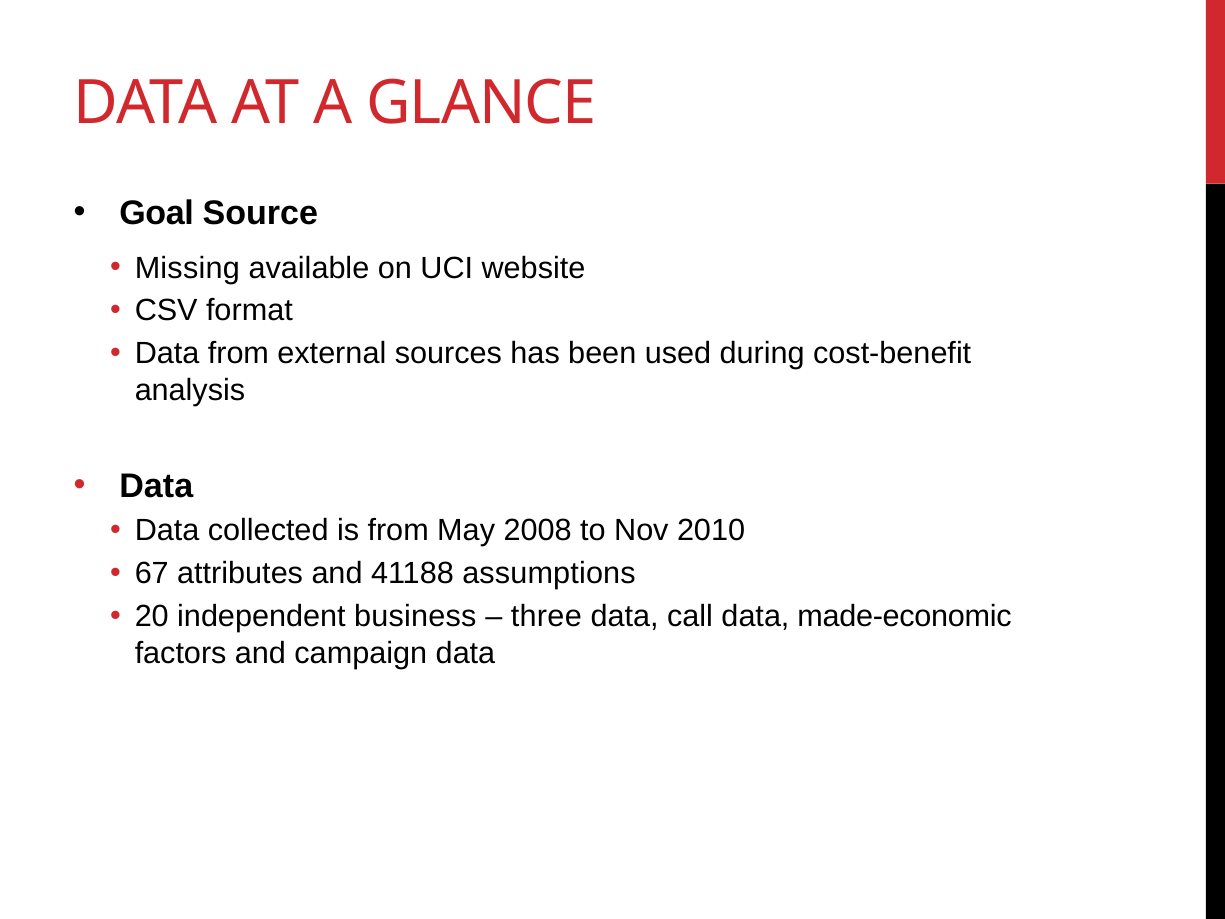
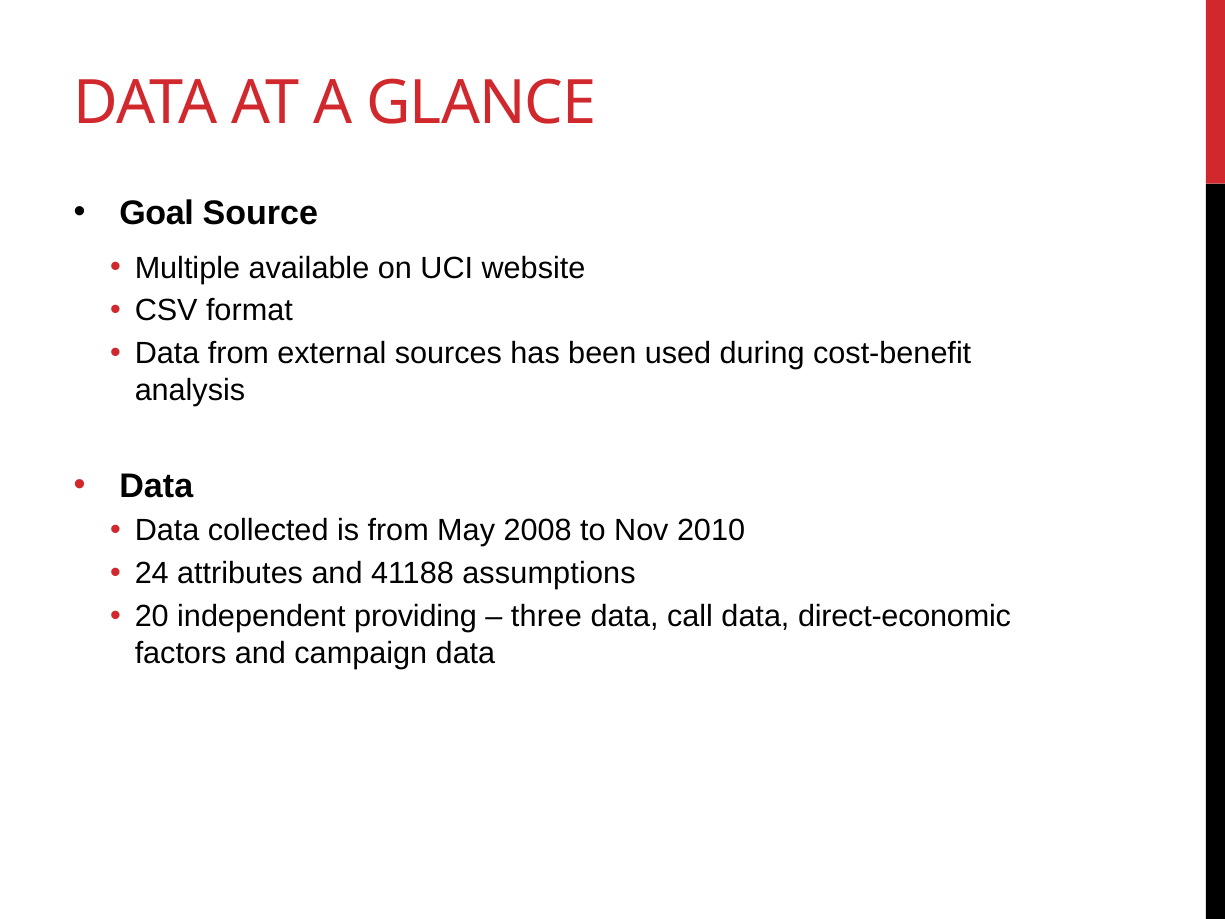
Missing: Missing -> Multiple
67: 67 -> 24
business: business -> providing
made-economic: made-economic -> direct-economic
